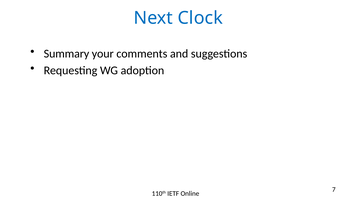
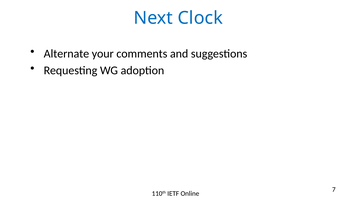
Summary: Summary -> Alternate
